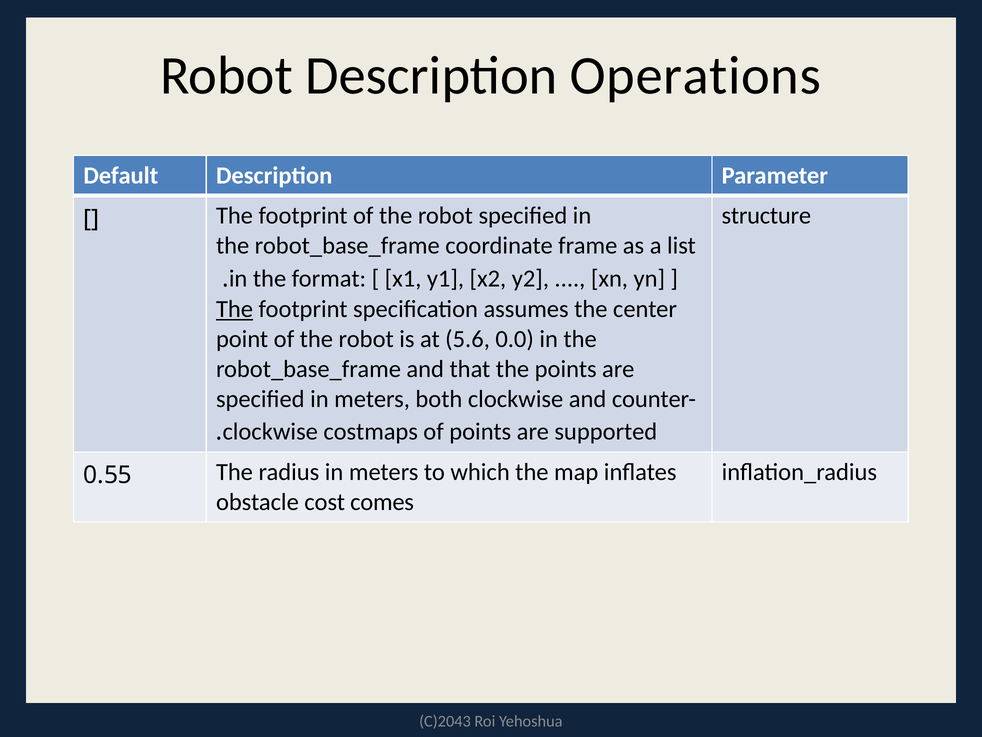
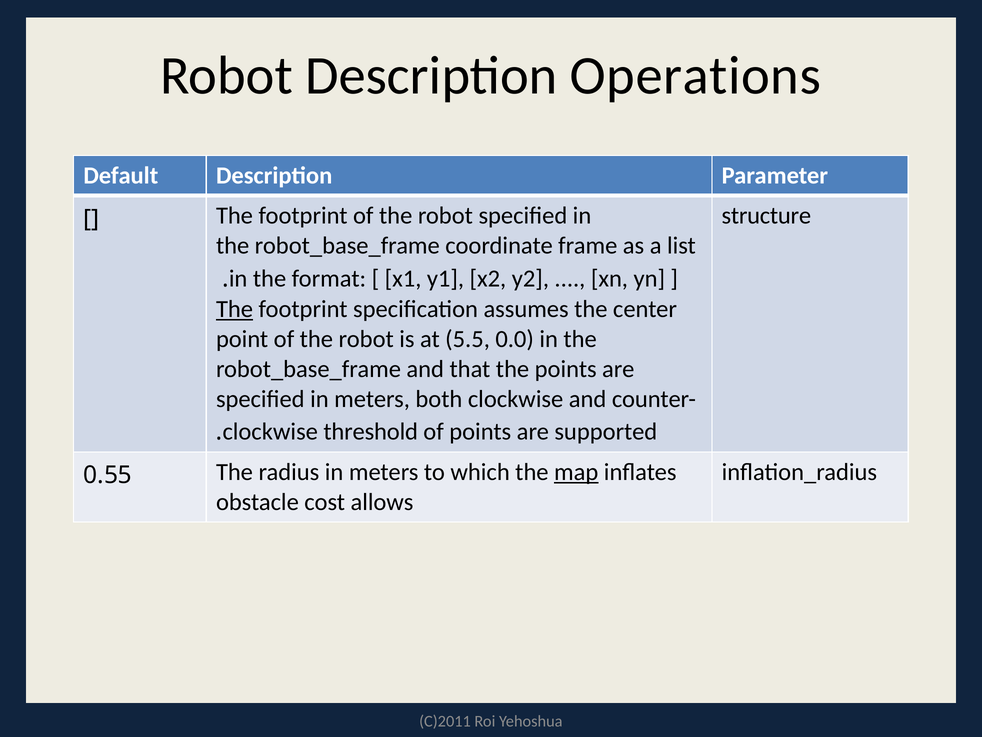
5.6: 5.6 -> 5.5
costmaps: costmaps -> threshold
map underline: none -> present
comes: comes -> allows
C)2043: C)2043 -> C)2011
